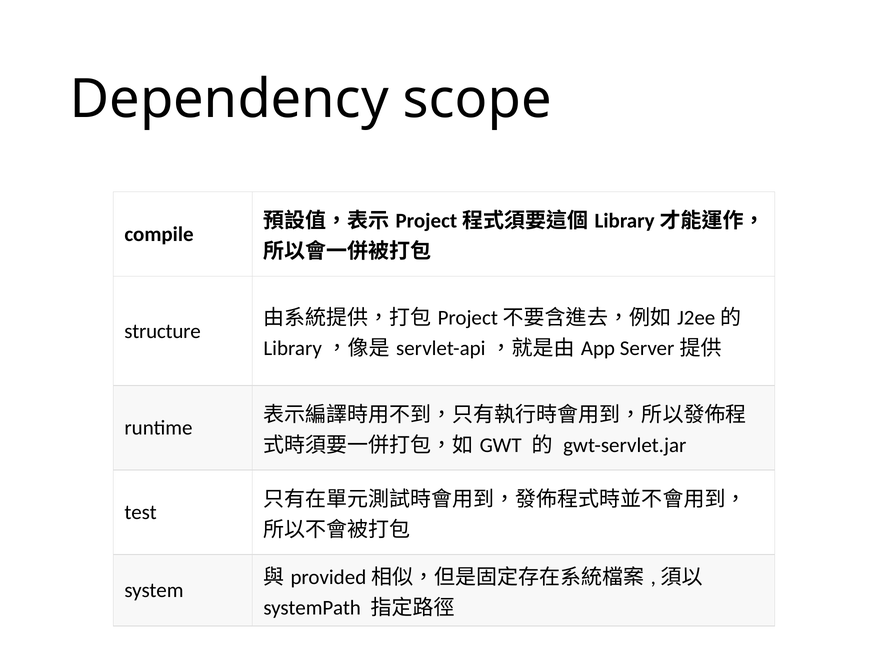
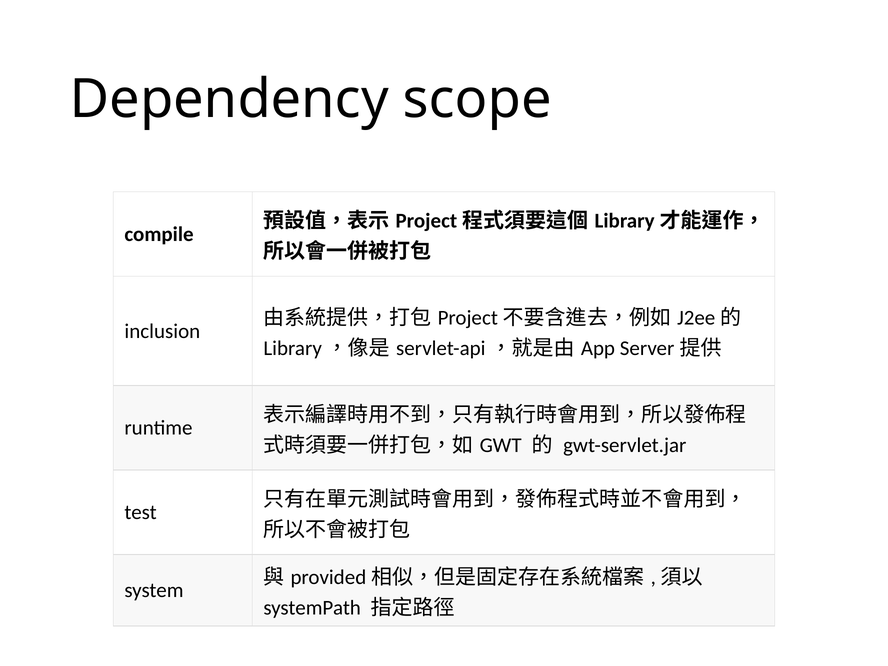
structure: structure -> inclusion
